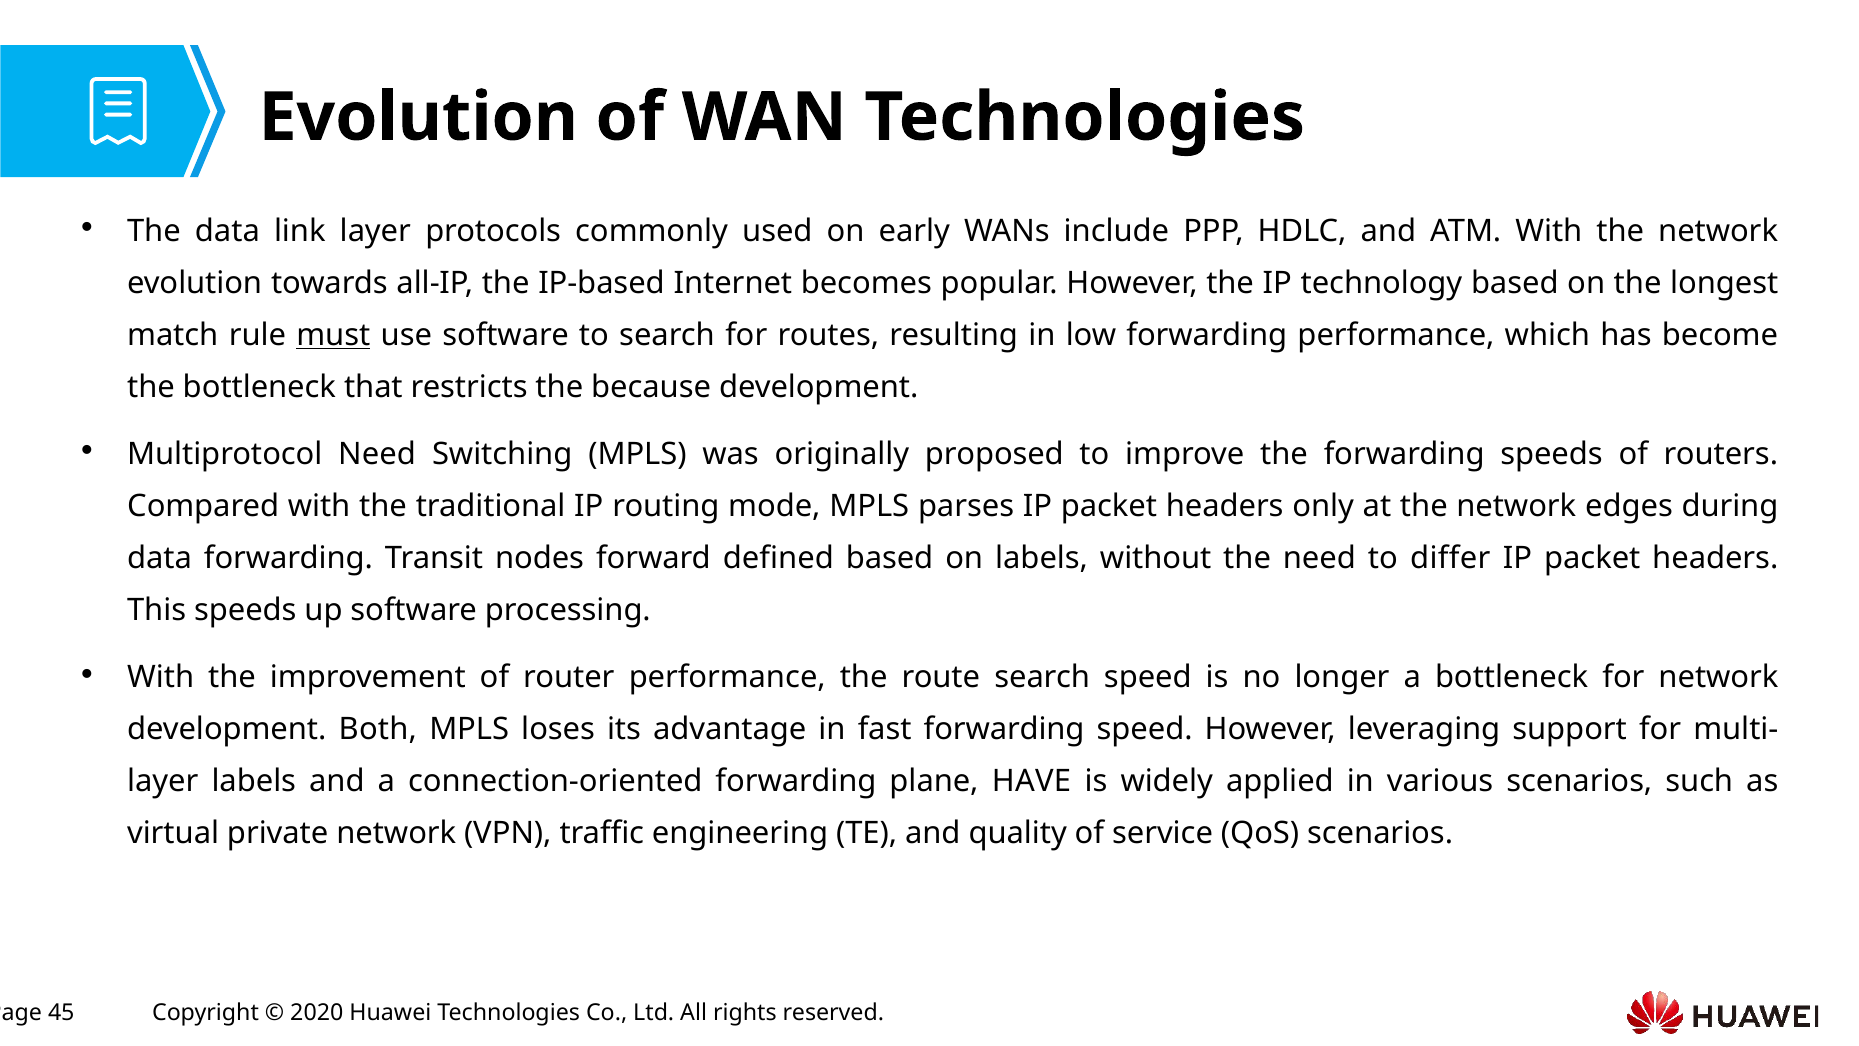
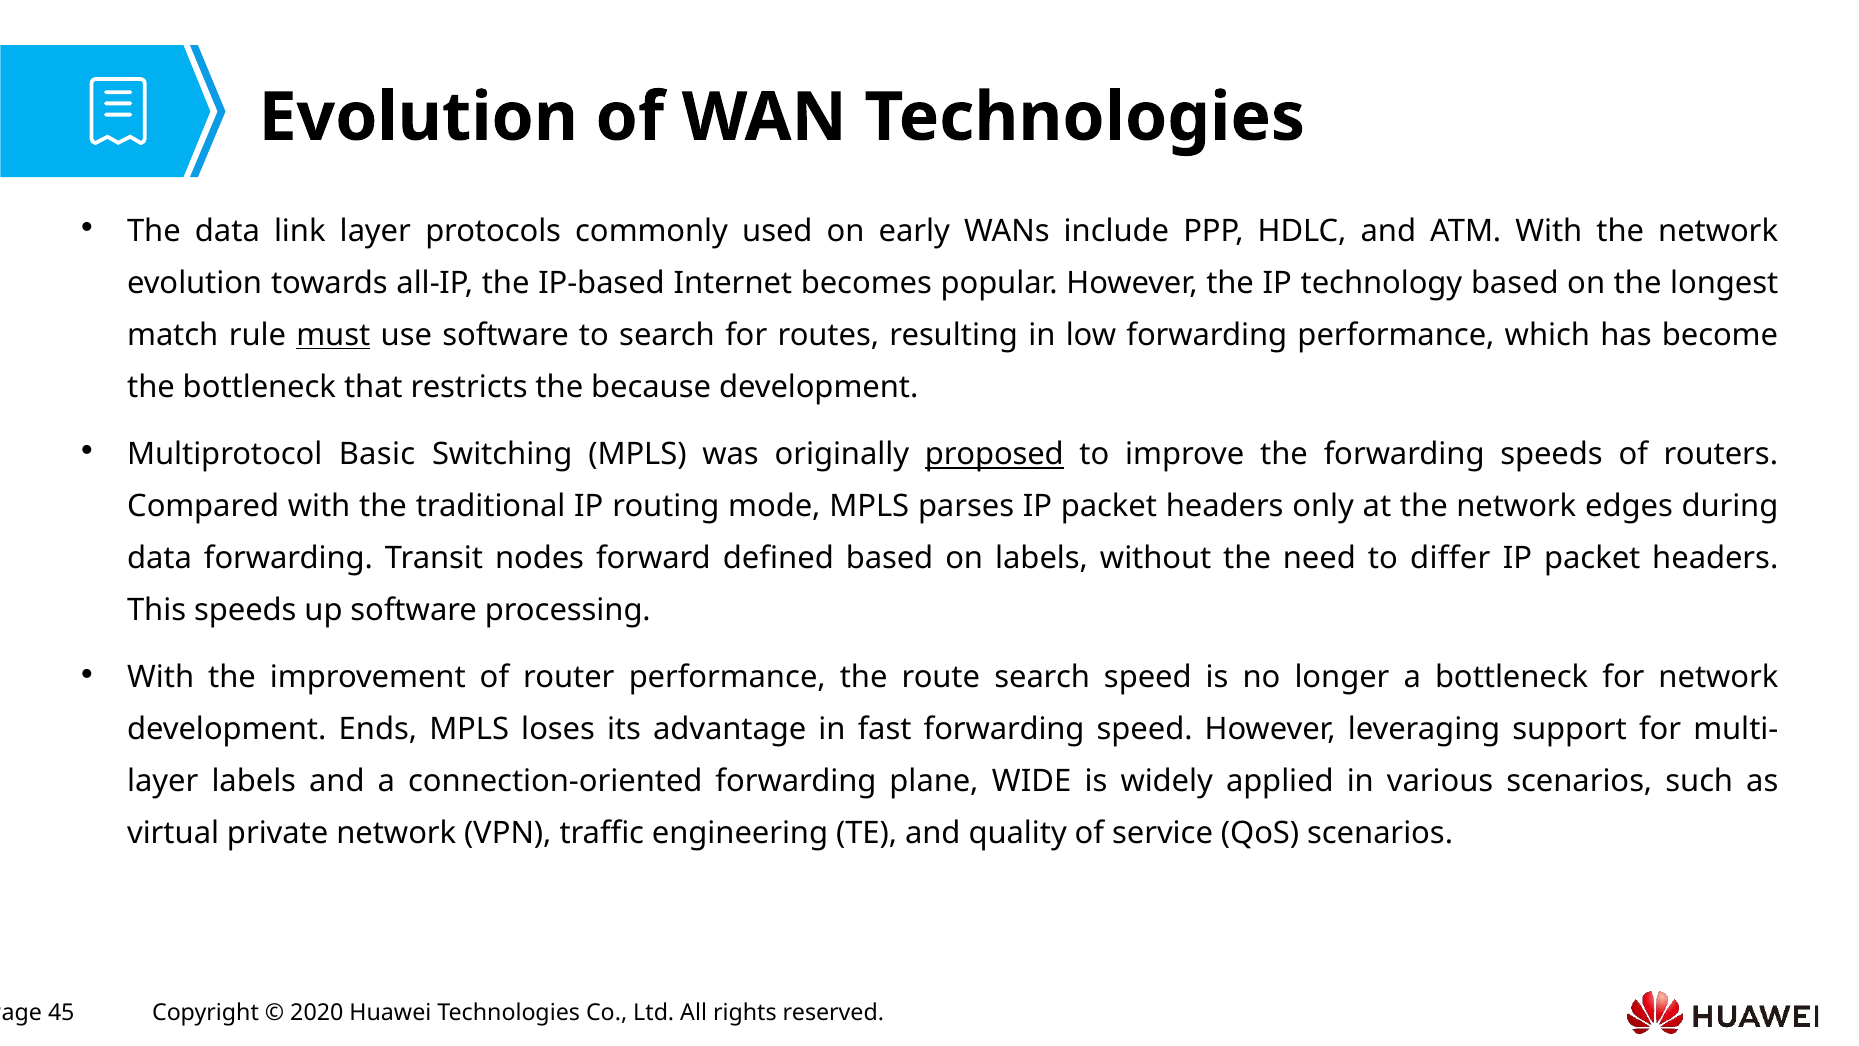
Multiprotocol Need: Need -> Basic
proposed underline: none -> present
Both: Both -> Ends
HAVE: HAVE -> WIDE
